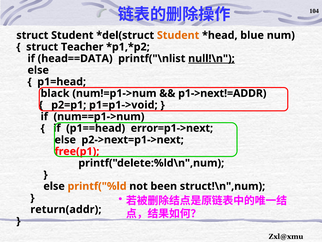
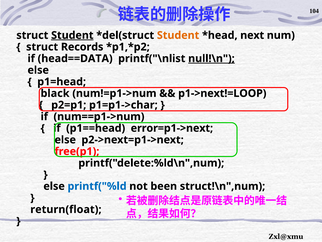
Student at (72, 35) underline: none -> present
blue: blue -> next
Teacher: Teacher -> Records
p1->next!=ADDR: p1->next!=ADDR -> p1->next!=LOOP
p1=p1->void: p1=p1->void -> p1=p1->char
printf("%ld colour: orange -> blue
return(addr: return(addr -> return(float
